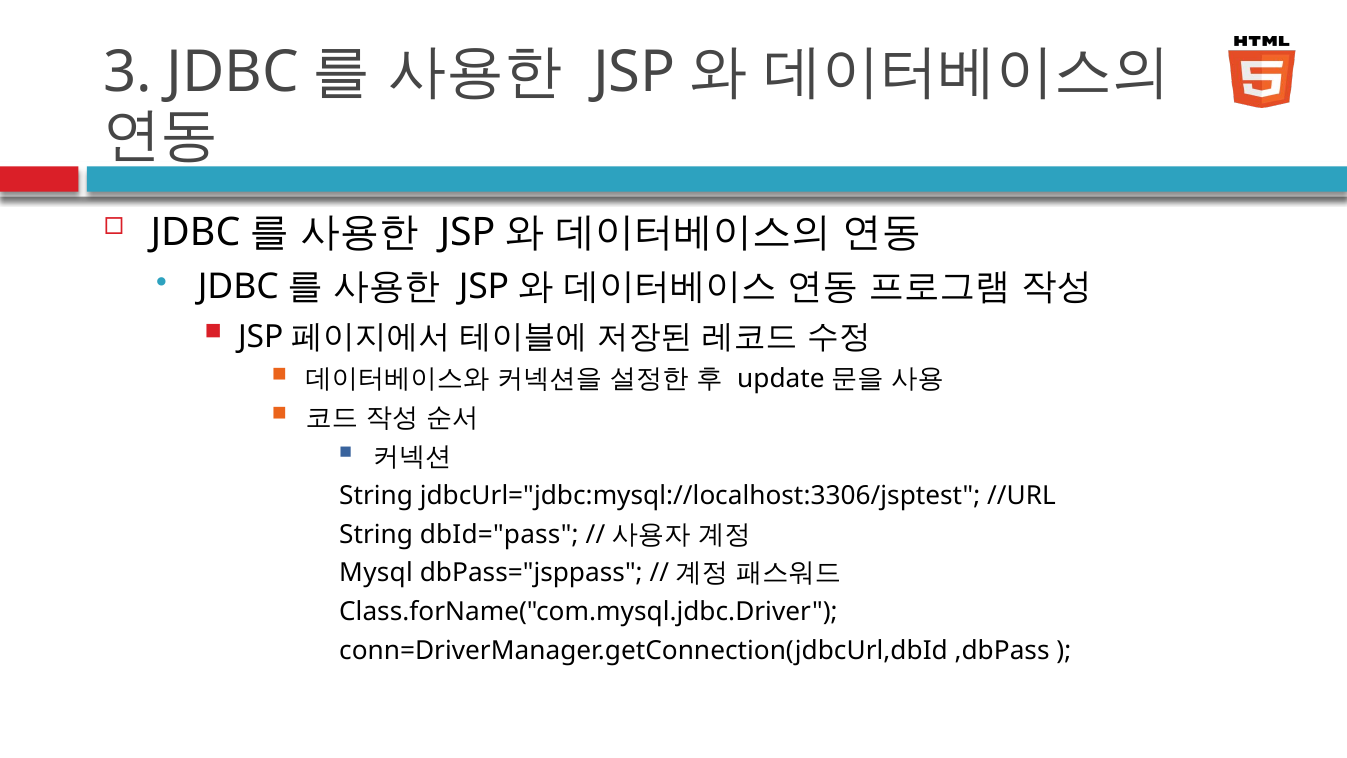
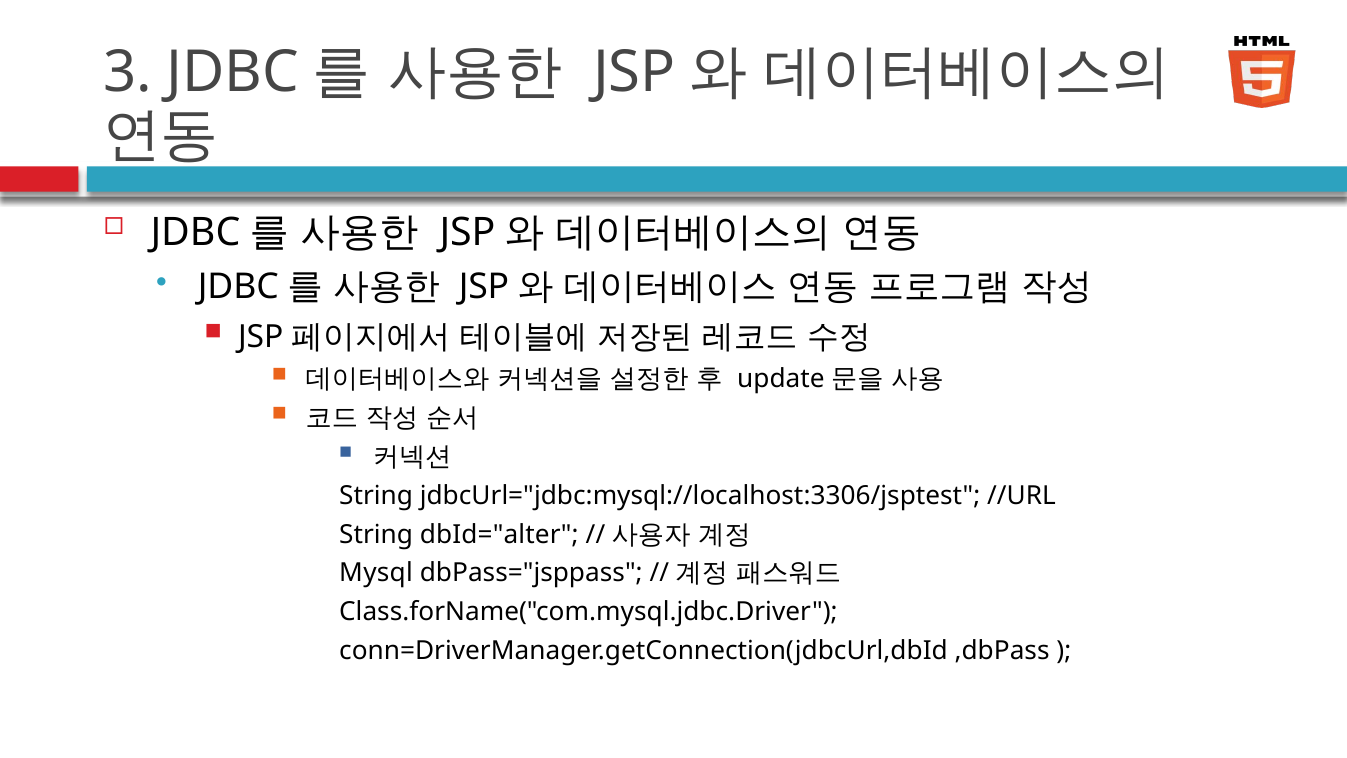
dbId="pass: dbId="pass -> dbId="alter
